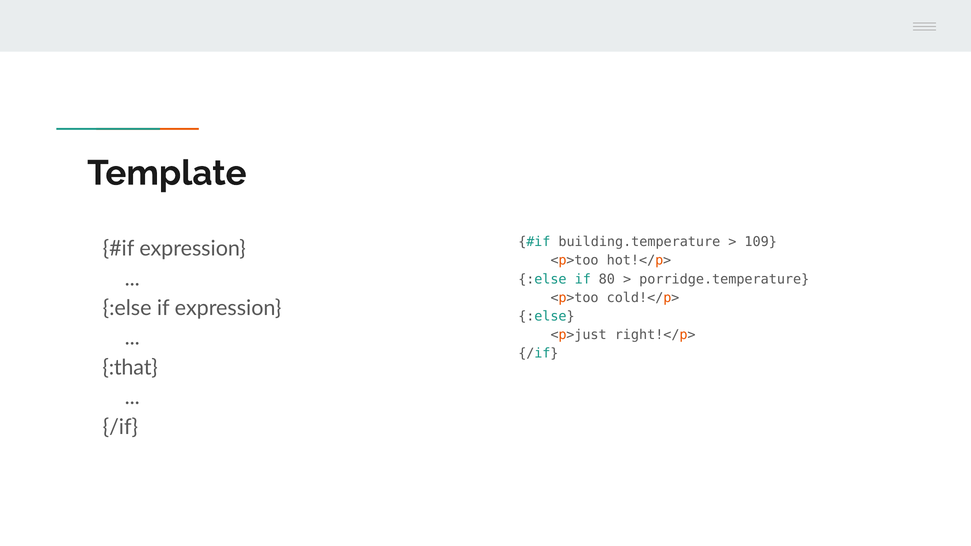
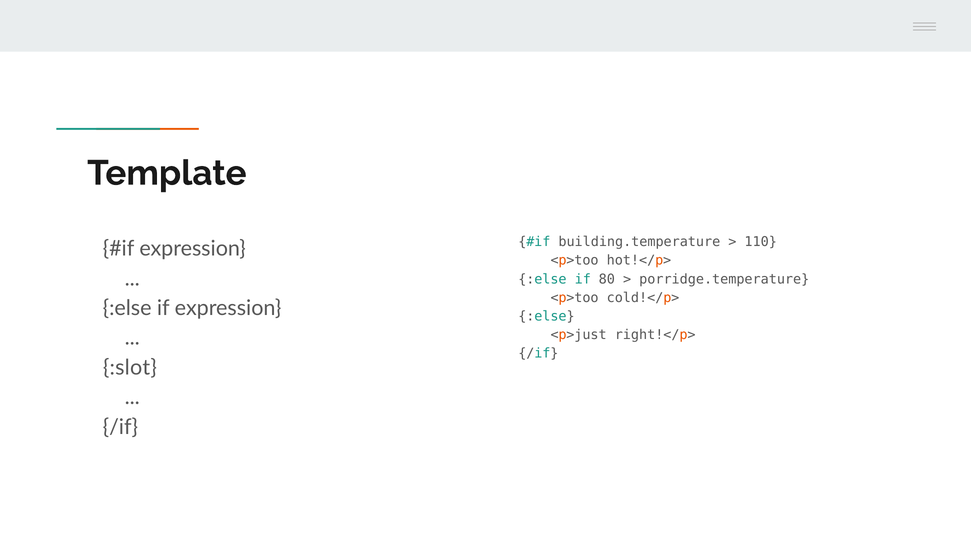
109: 109 -> 110
:that: :that -> :slot
